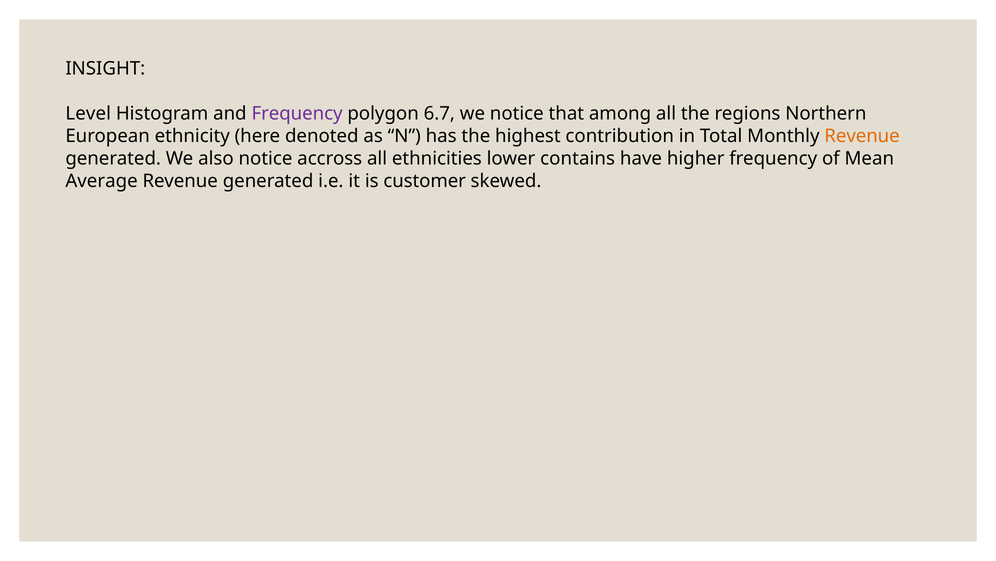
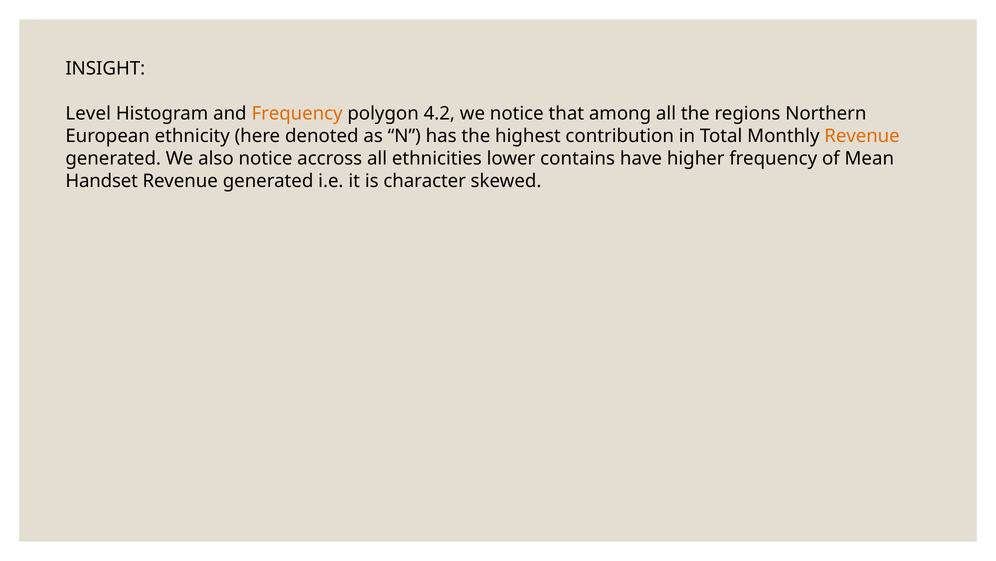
Frequency at (297, 113) colour: purple -> orange
6.7: 6.7 -> 4.2
Average: Average -> Handset
customer: customer -> character
